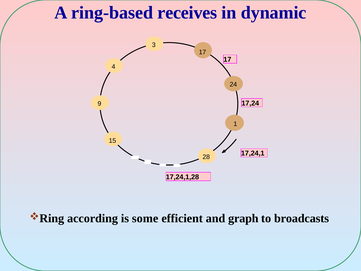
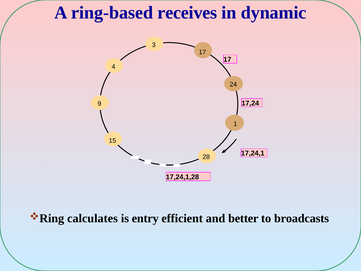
according: according -> calculates
some: some -> entry
graph: graph -> better
